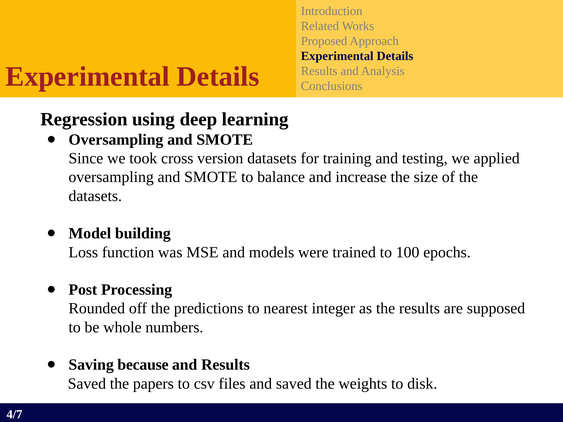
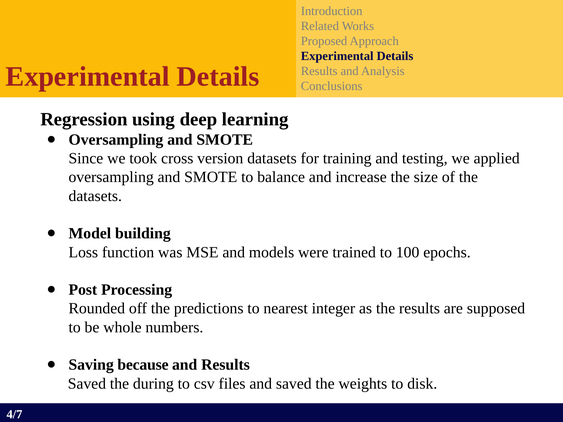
papers: papers -> during
